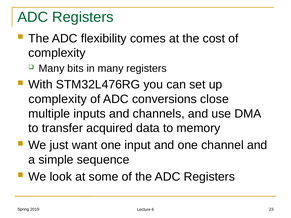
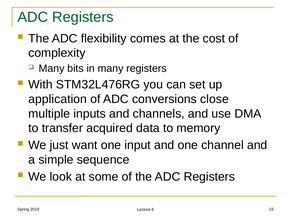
complexity at (58, 99): complexity -> application
